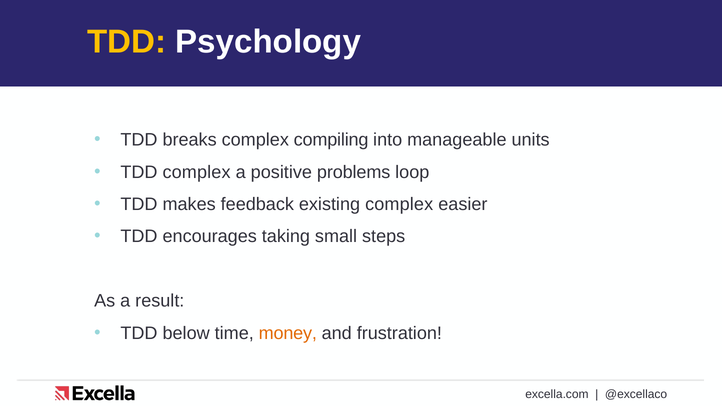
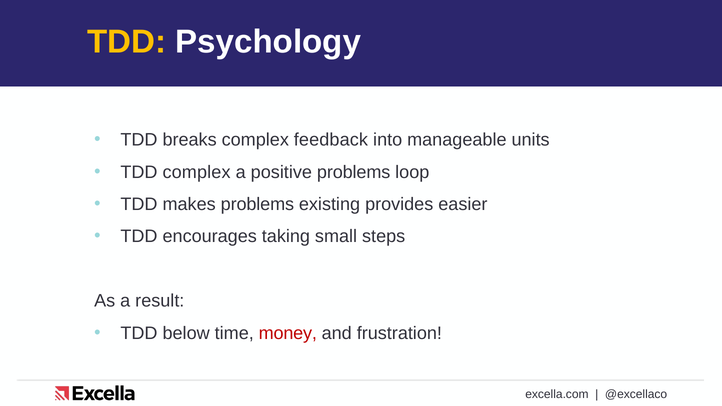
compiling: compiling -> feedback
makes feedback: feedback -> problems
existing complex: complex -> provides
money colour: orange -> red
